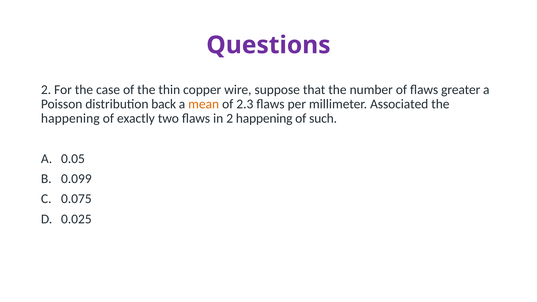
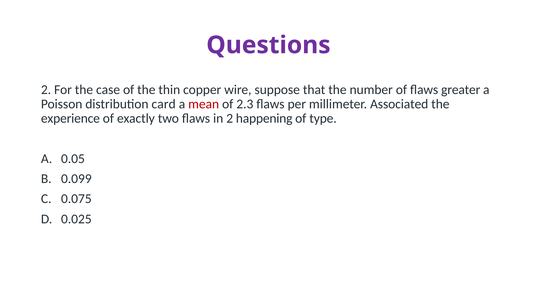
back: back -> card
mean colour: orange -> red
happening at (70, 119): happening -> experience
such: such -> type
